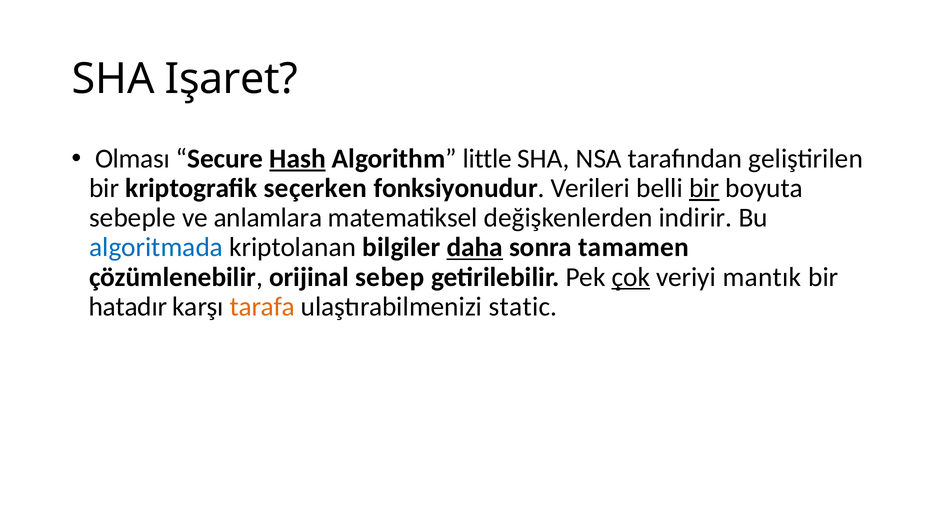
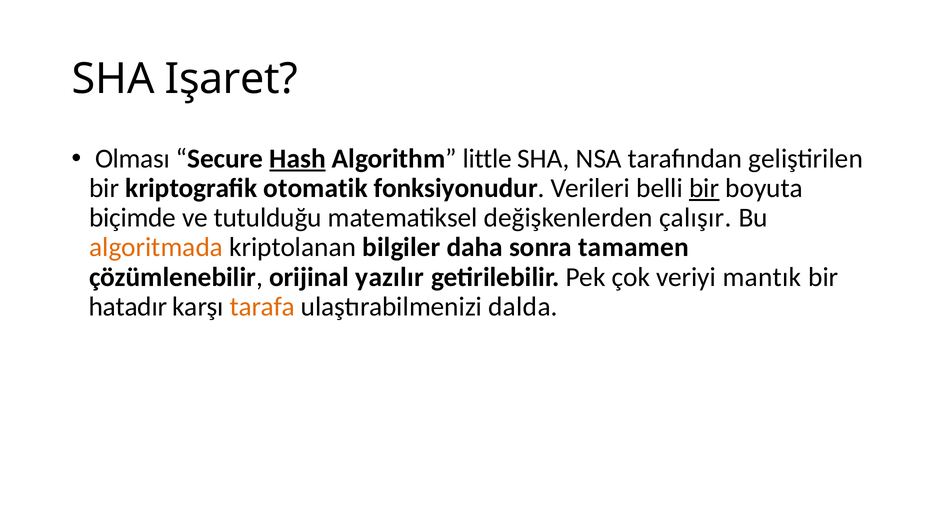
seçerken: seçerken -> otomatik
sebeple: sebeple -> biçimde
anlamlara: anlamlara -> tutulduğu
indirir: indirir -> çalışır
algoritmada colour: blue -> orange
daha underline: present -> none
sebep: sebep -> yazılır
çok underline: present -> none
static: static -> dalda
